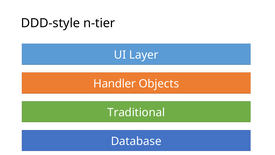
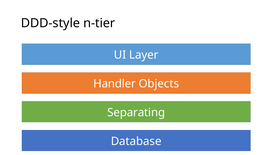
Traditional: Traditional -> Separating
